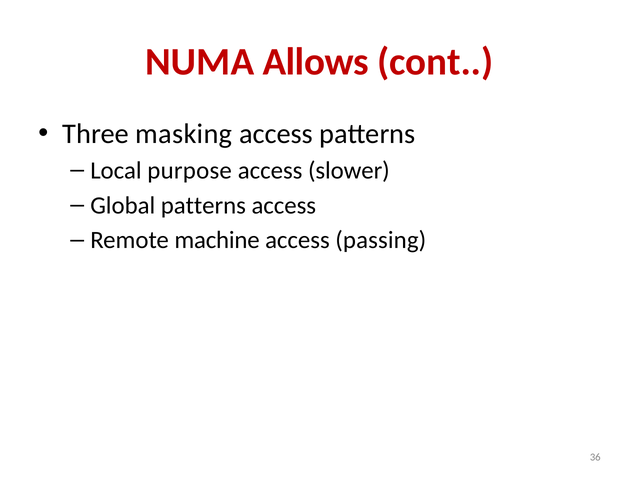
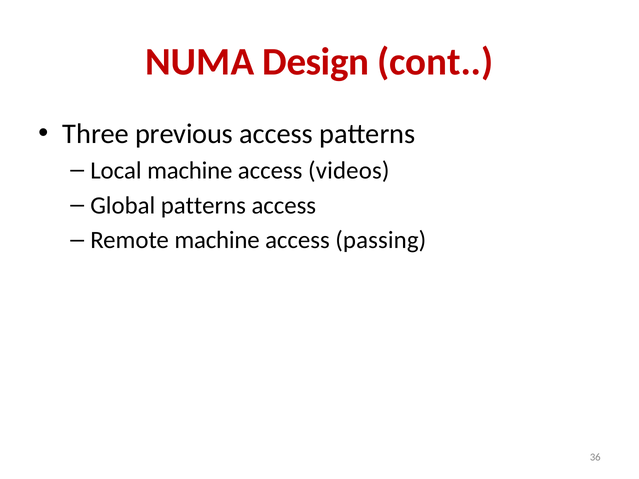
Allows: Allows -> Design
masking: masking -> previous
Local purpose: purpose -> machine
slower: slower -> videos
